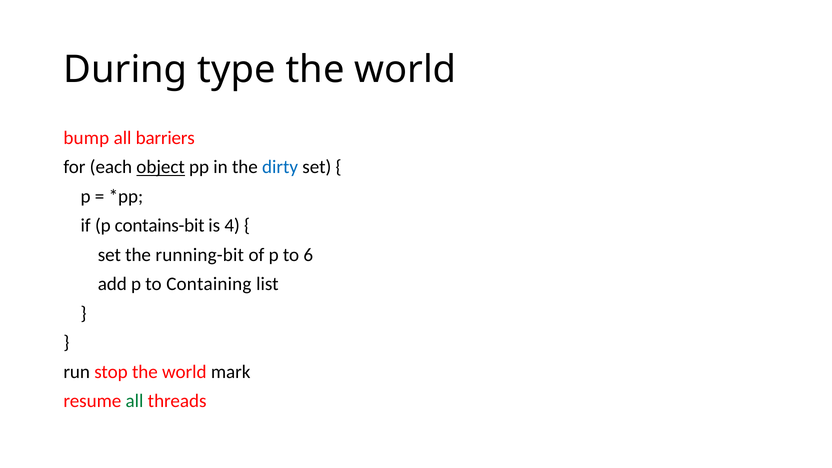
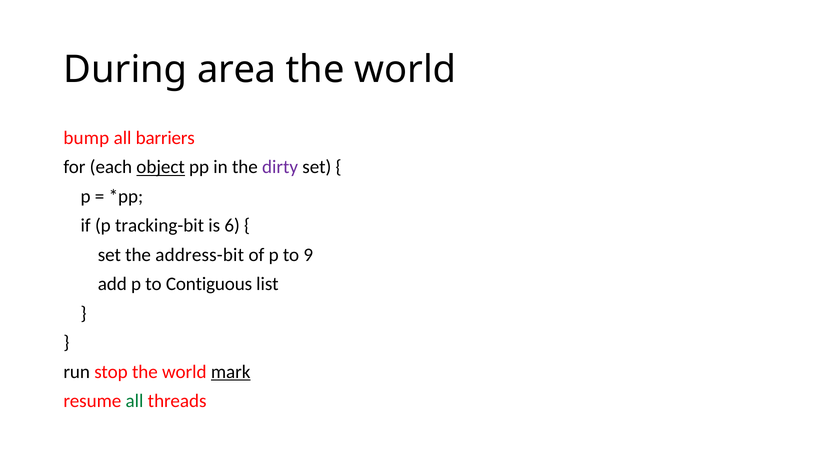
type: type -> area
dirty colour: blue -> purple
contains-bit: contains-bit -> tracking-bit
4: 4 -> 6
running-bit: running-bit -> address-bit
6: 6 -> 9
Containing: Containing -> Contiguous
mark underline: none -> present
